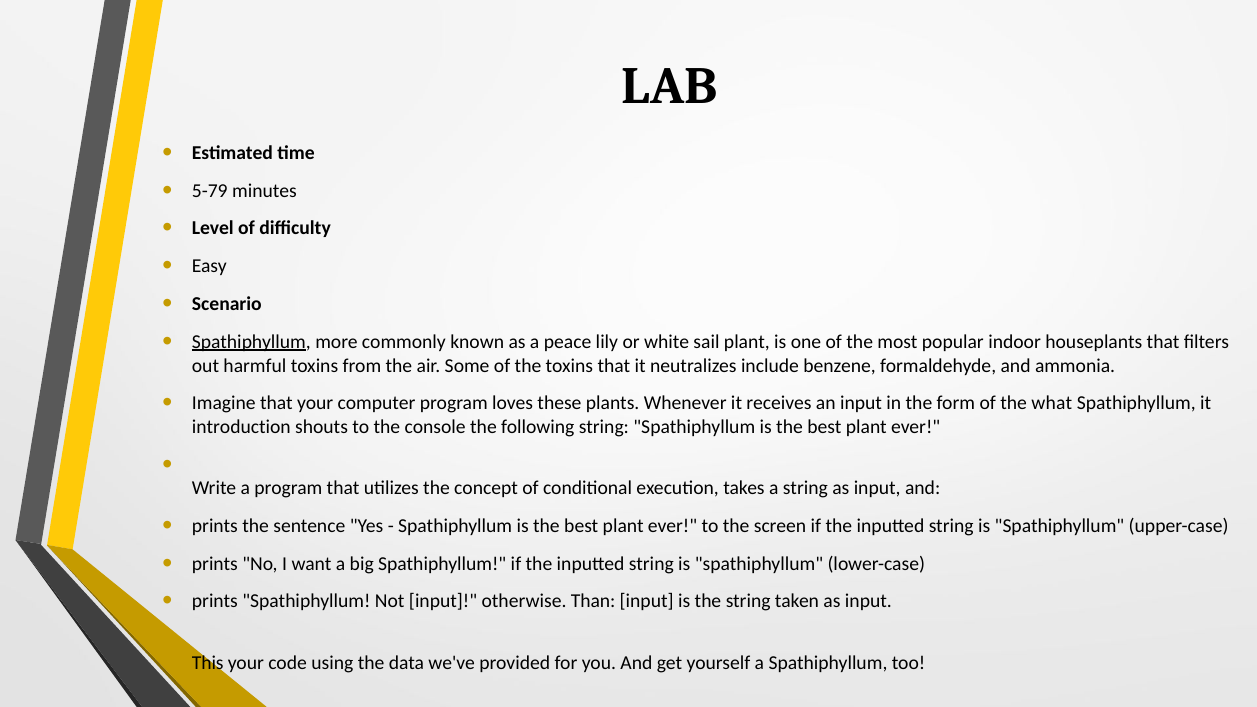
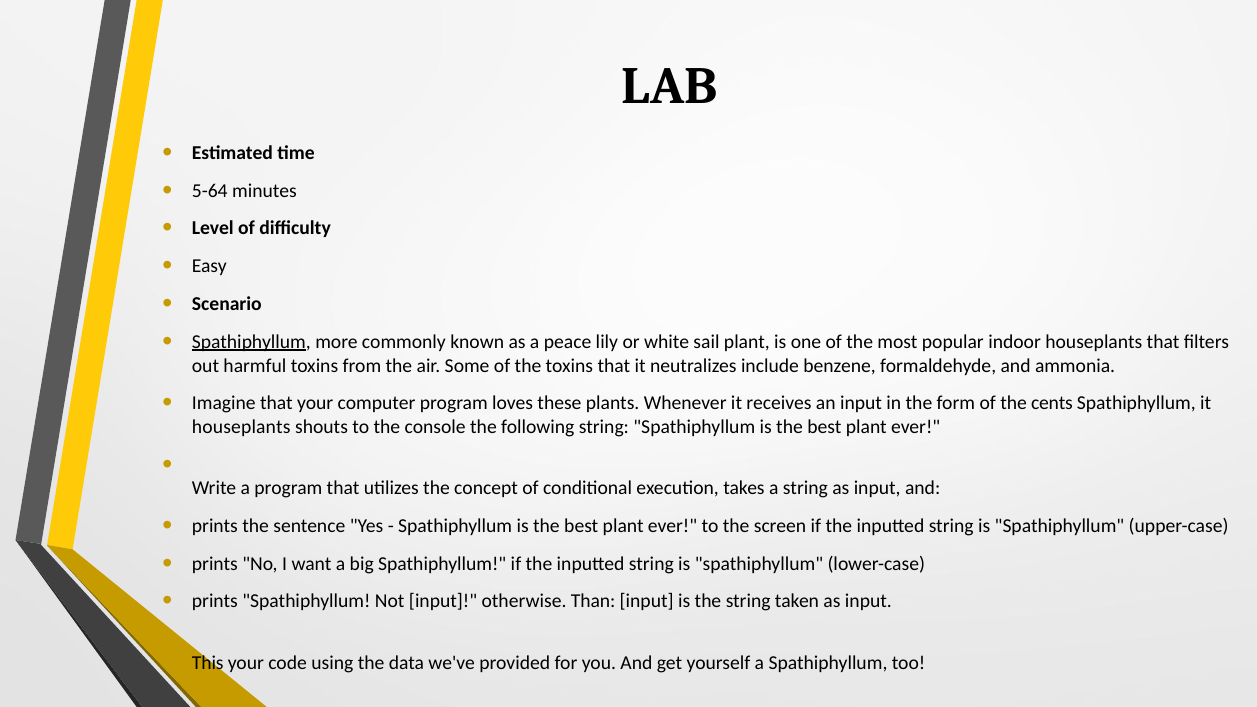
5-79: 5-79 -> 5-64
what: what -> cents
introduction at (241, 427): introduction -> houseplants
